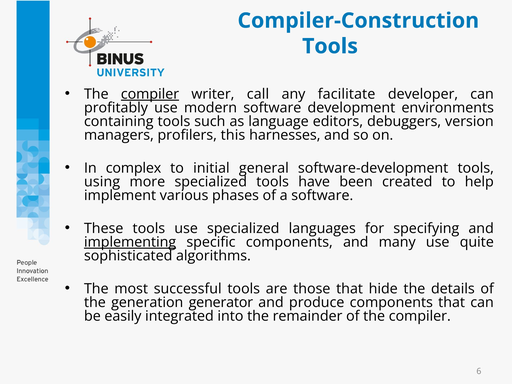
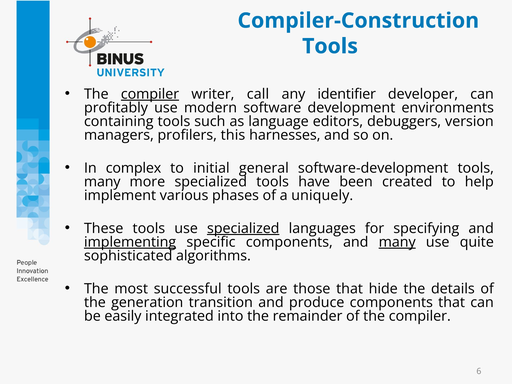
facilitate: facilitate -> identifier
using at (102, 182): using -> many
a software: software -> uniquely
specialized at (243, 228) underline: none -> present
many at (397, 242) underline: none -> present
generator: generator -> transition
